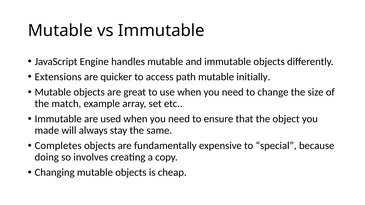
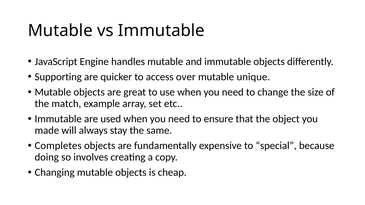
Extensions: Extensions -> Supporting
path: path -> over
initially: initially -> unique
